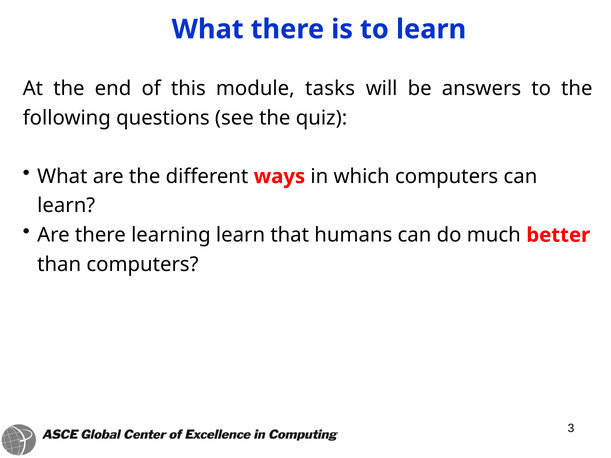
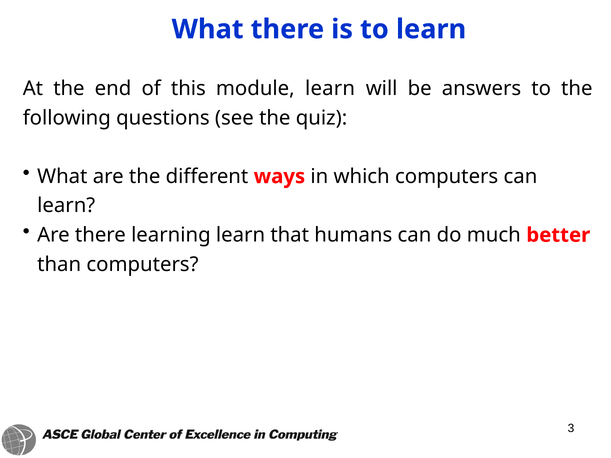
module tasks: tasks -> learn
